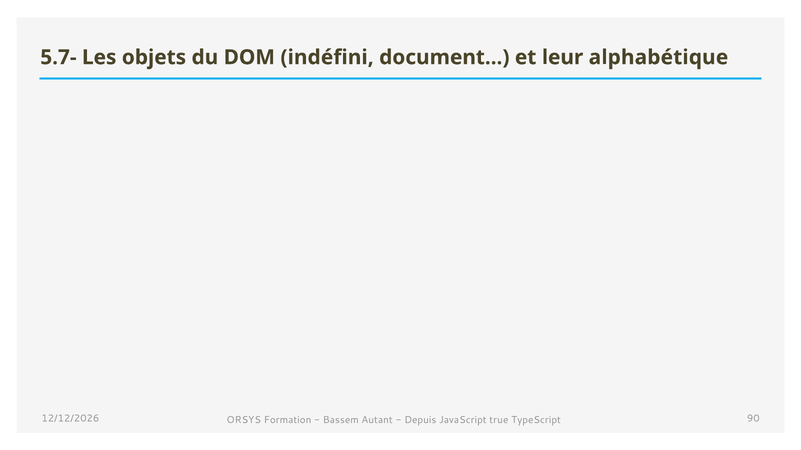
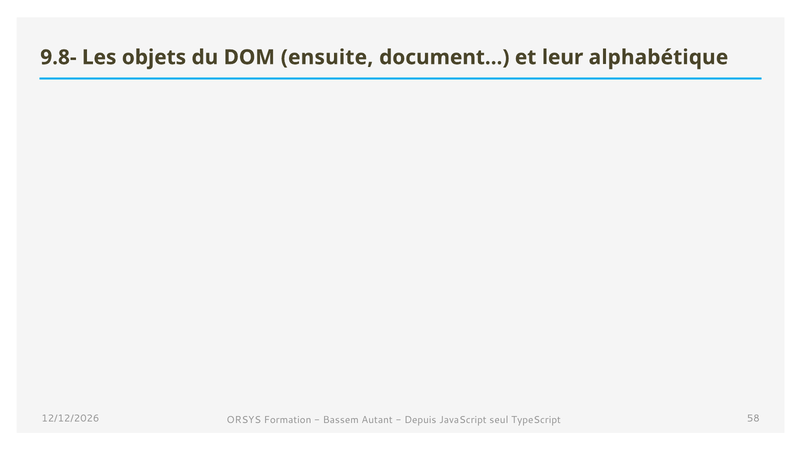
5.7-: 5.7- -> 9.8-
indéfini: indéfini -> ensuite
true: true -> seul
90: 90 -> 58
